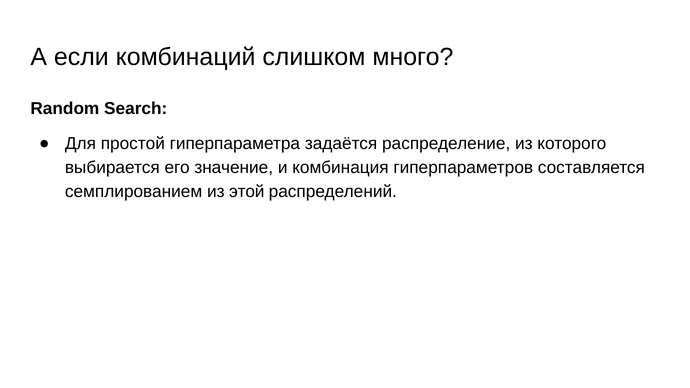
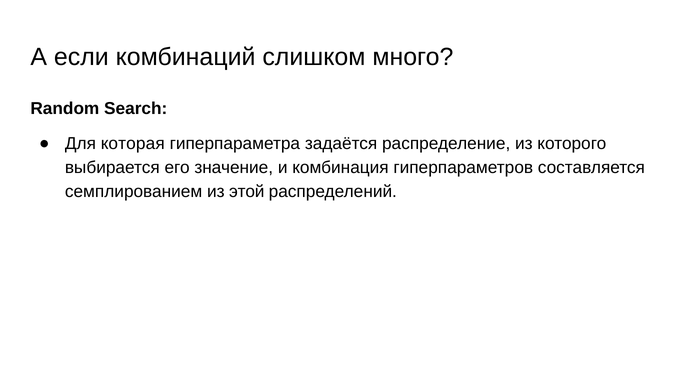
простой: простой -> которая
